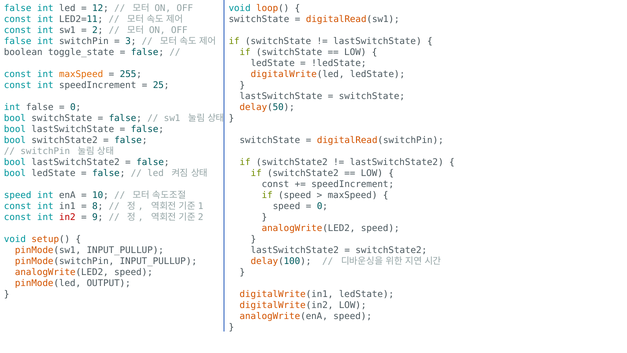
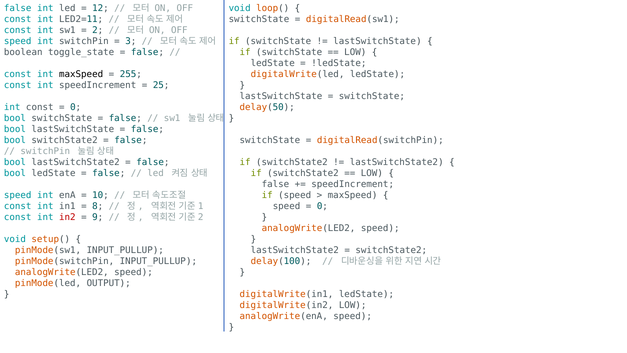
false at (18, 41): false -> speed
maxSpeed at (81, 74) colour: orange -> black
int false: false -> const
const at (275, 184): const -> false
